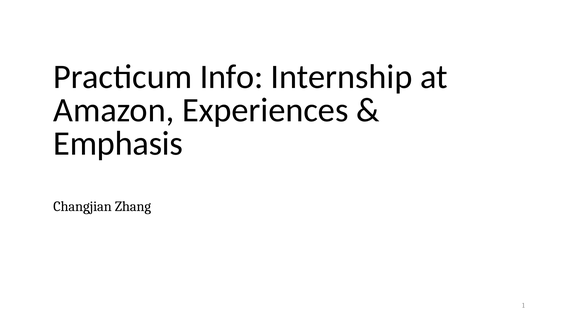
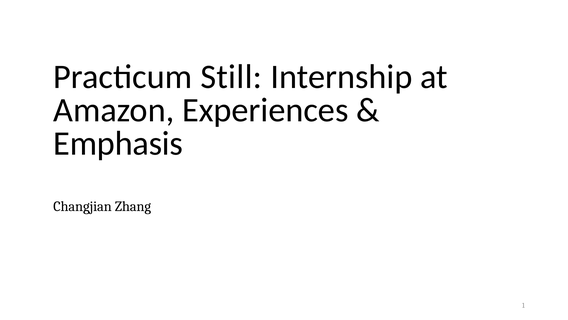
Info: Info -> Still
